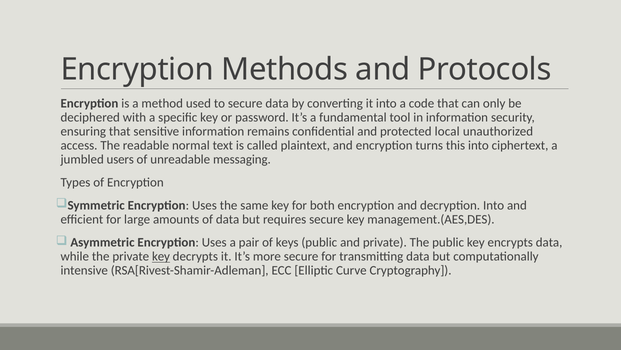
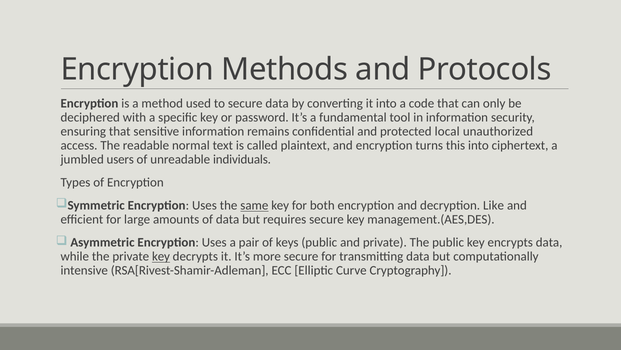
messaging: messaging -> individuals
same underline: none -> present
decryption Into: Into -> Like
